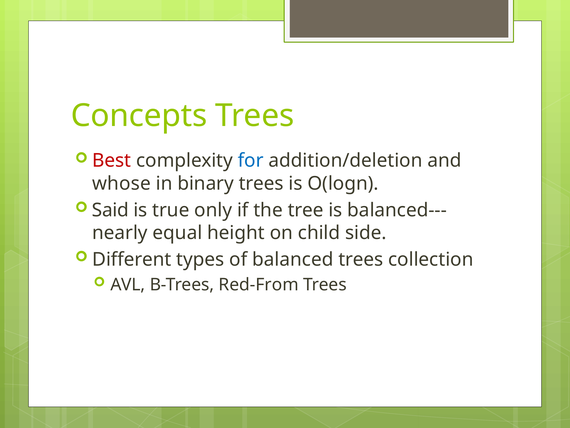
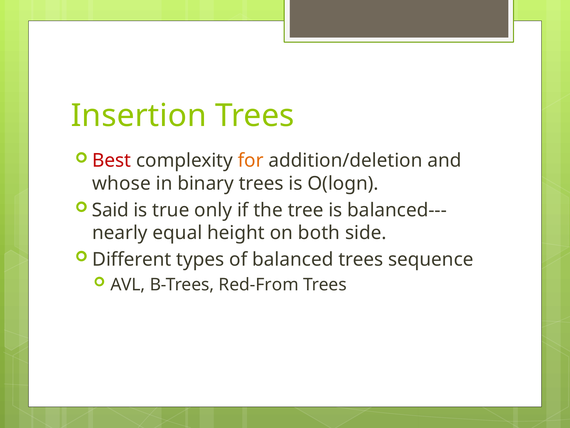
Concepts: Concepts -> Insertion
for colour: blue -> orange
child: child -> both
collection: collection -> sequence
